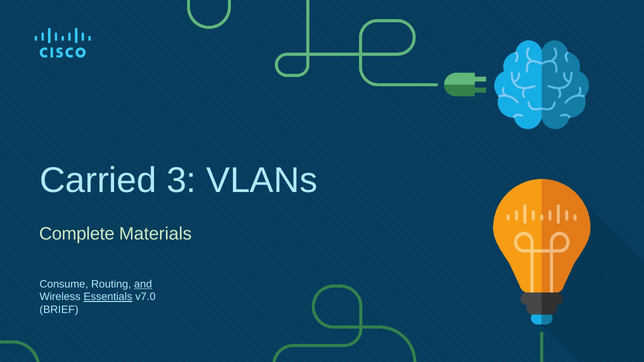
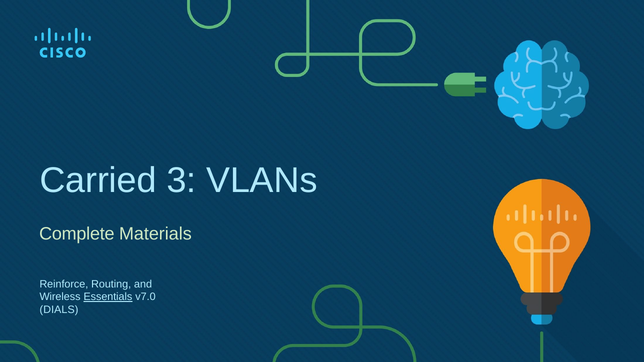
Consume: Consume -> Reinforce
and underline: present -> none
BRIEF: BRIEF -> DIALS
